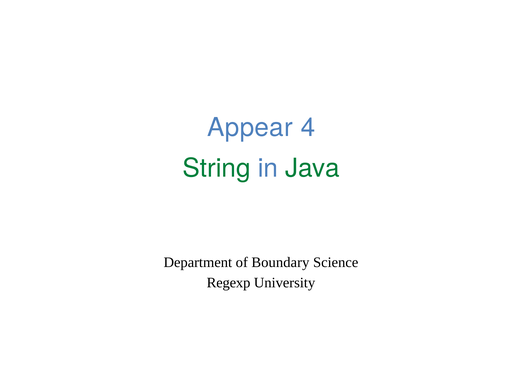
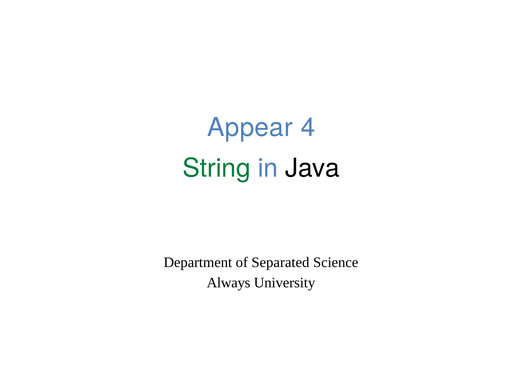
Java colour: green -> black
Boundary: Boundary -> Separated
Regexp: Regexp -> Always
